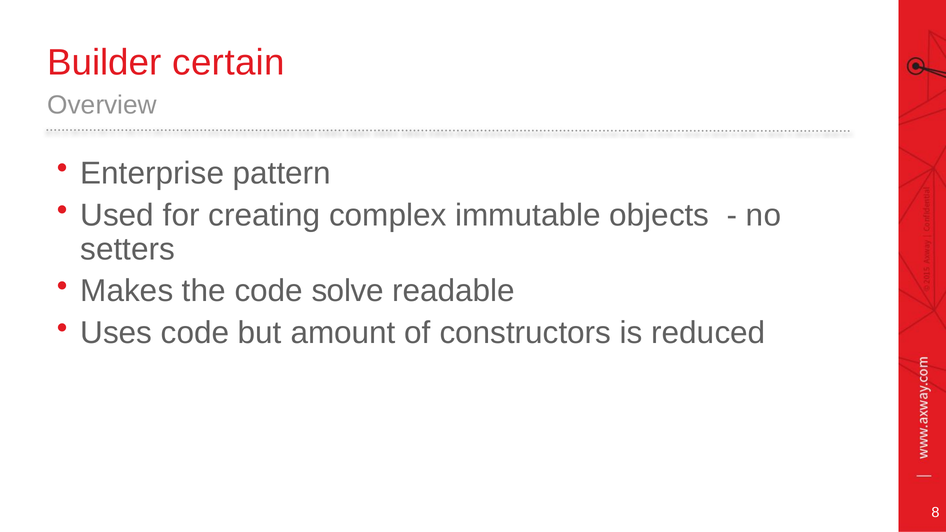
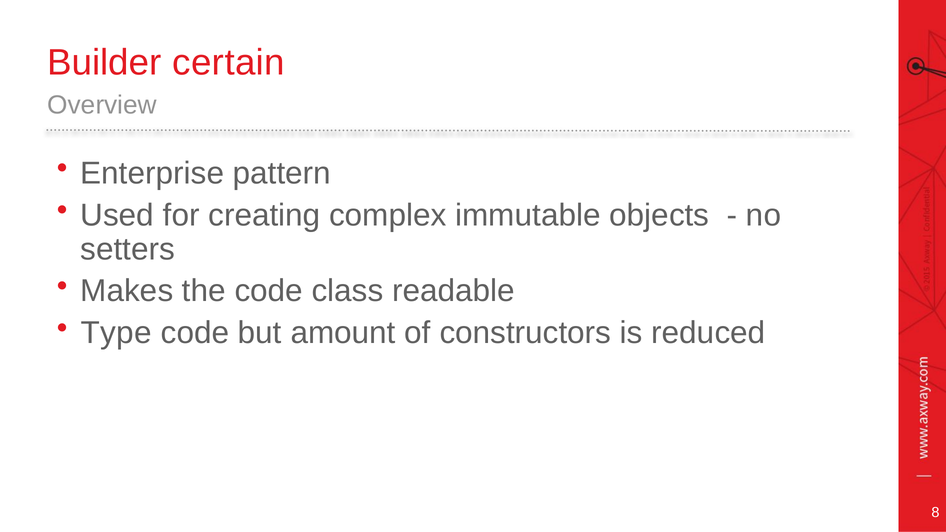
solve: solve -> class
Uses: Uses -> Type
